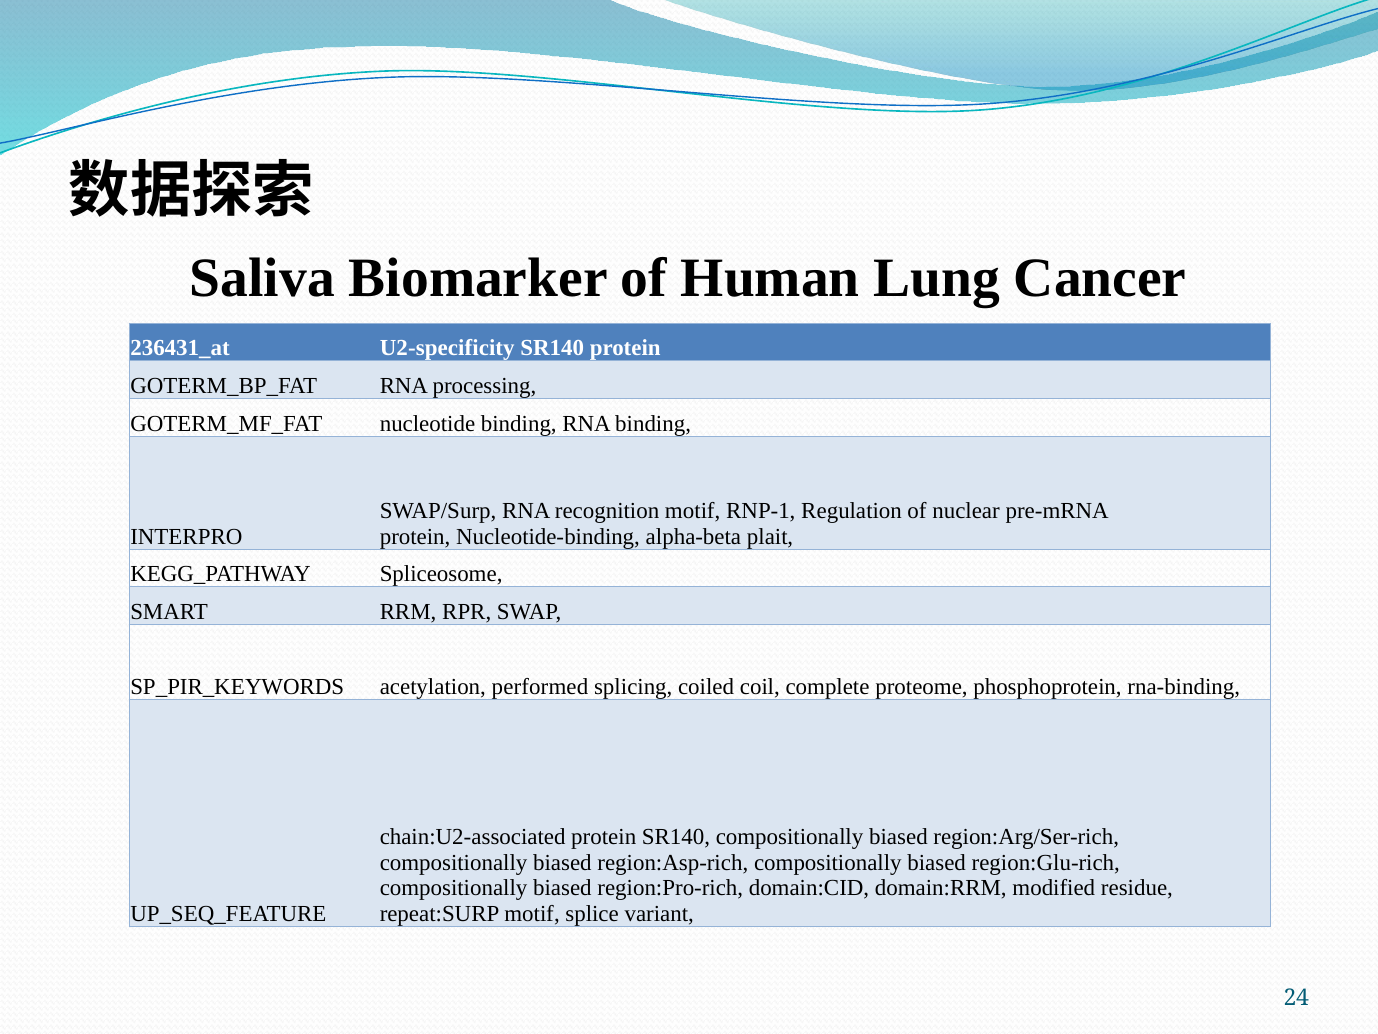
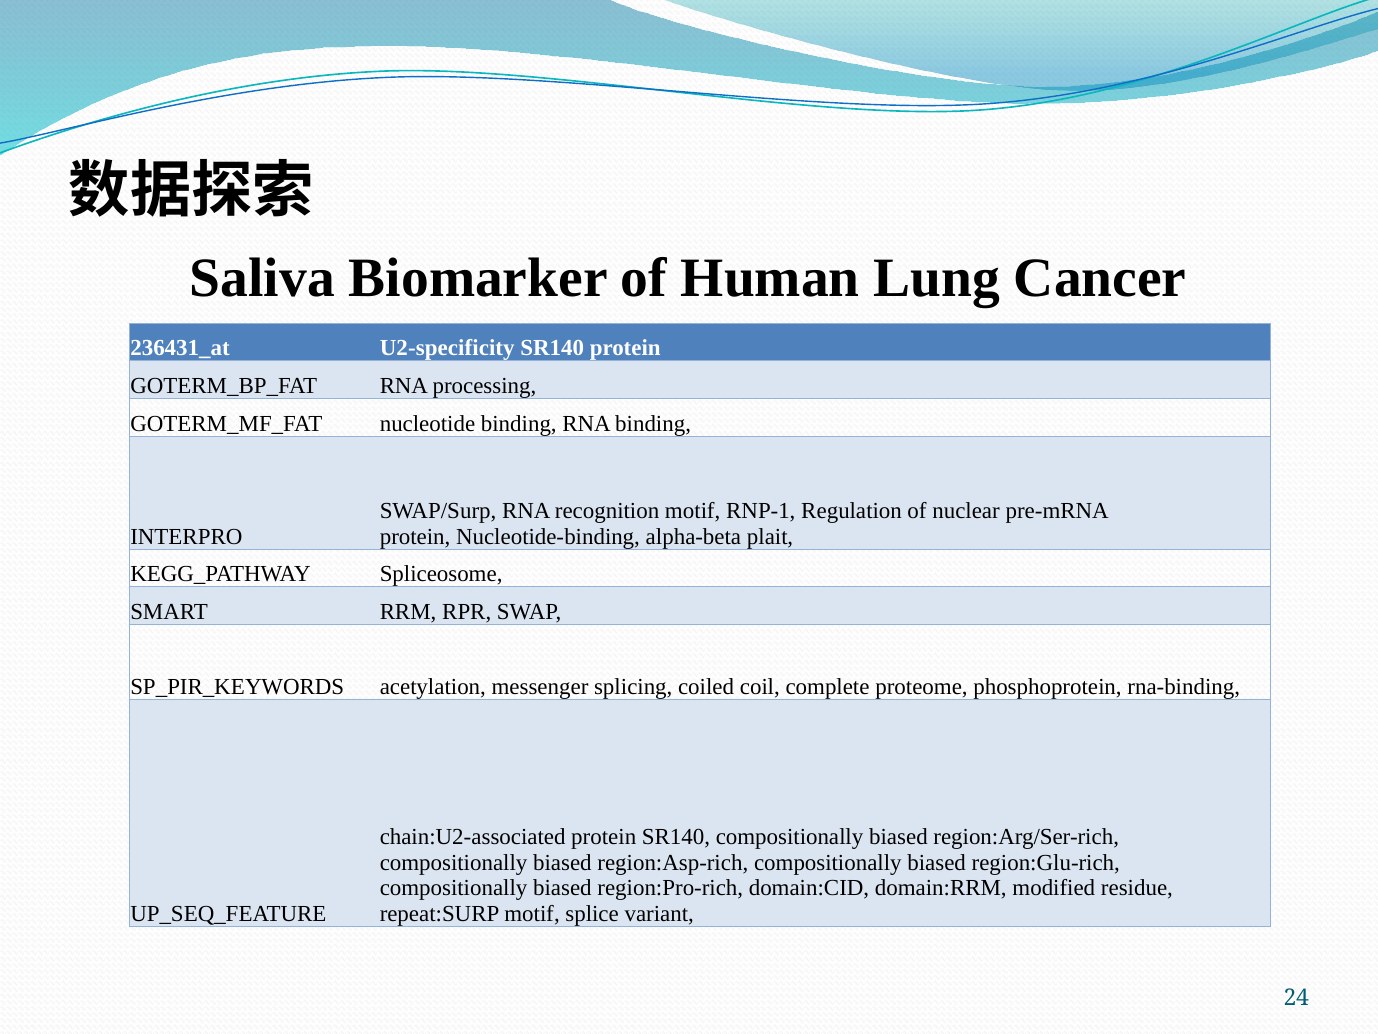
performed: performed -> messenger
